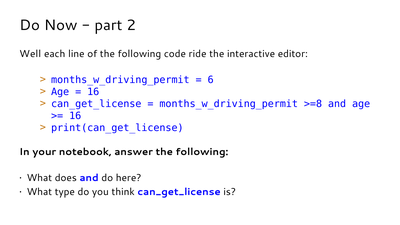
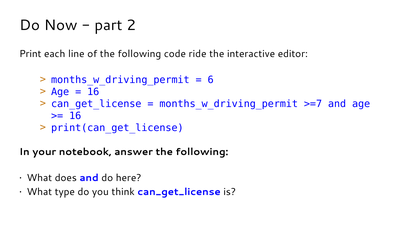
Well: Well -> Print
>=8: >=8 -> >=7
